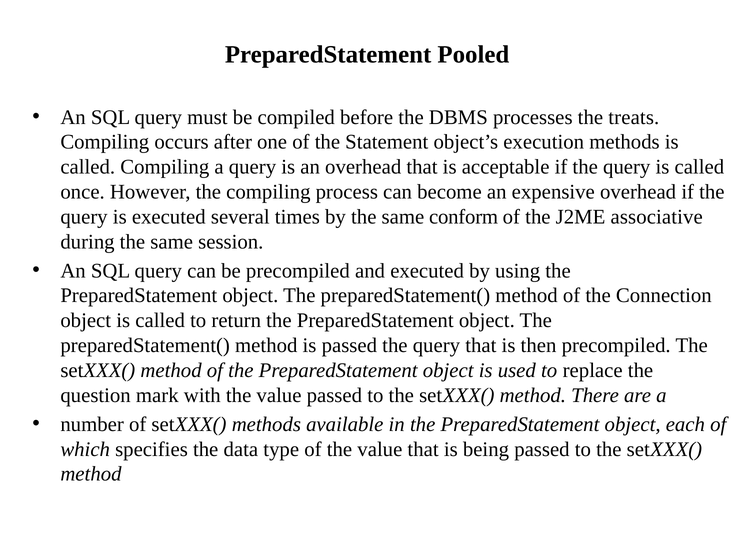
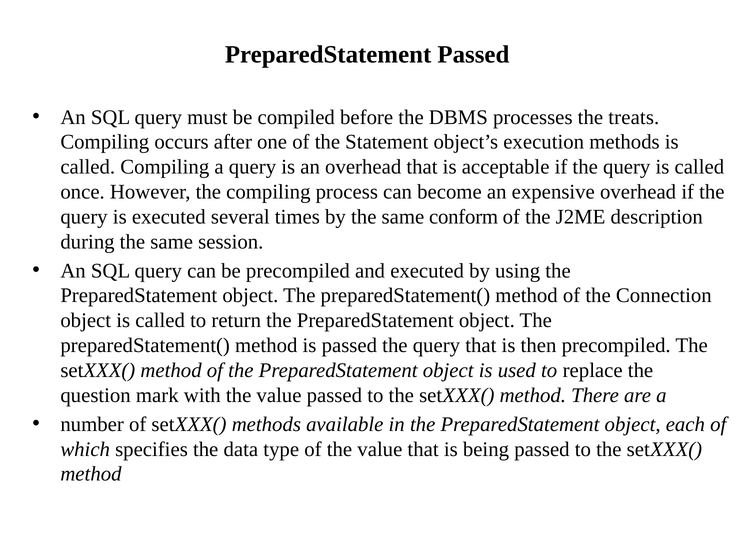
PreparedStatement Pooled: Pooled -> Passed
associative: associative -> description
